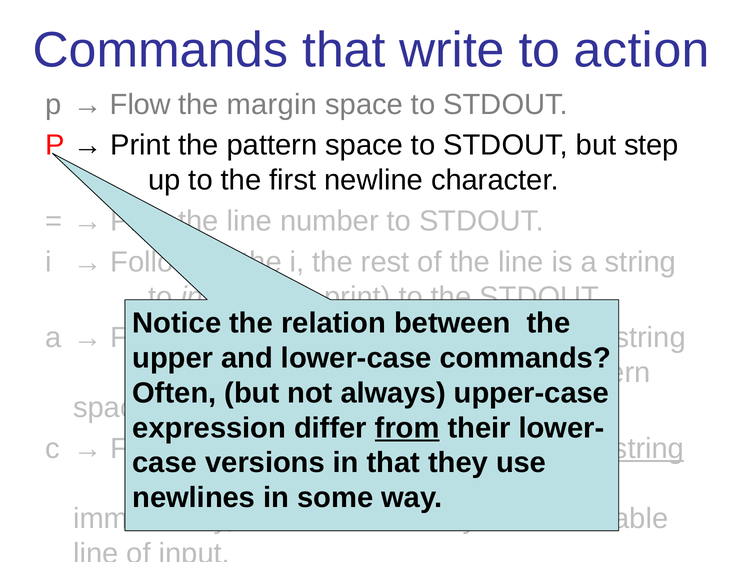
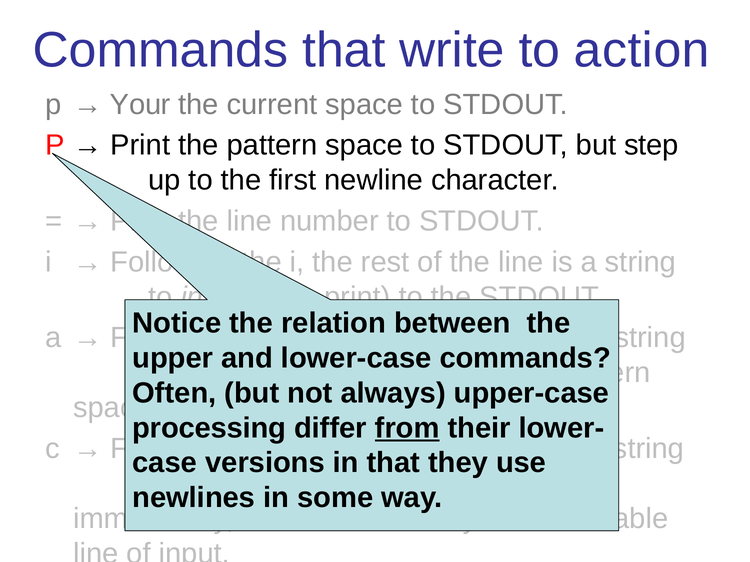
Flow: Flow -> Your
margin: margin -> current
expression: expression -> processing
string at (649, 449) underline: present -> none
